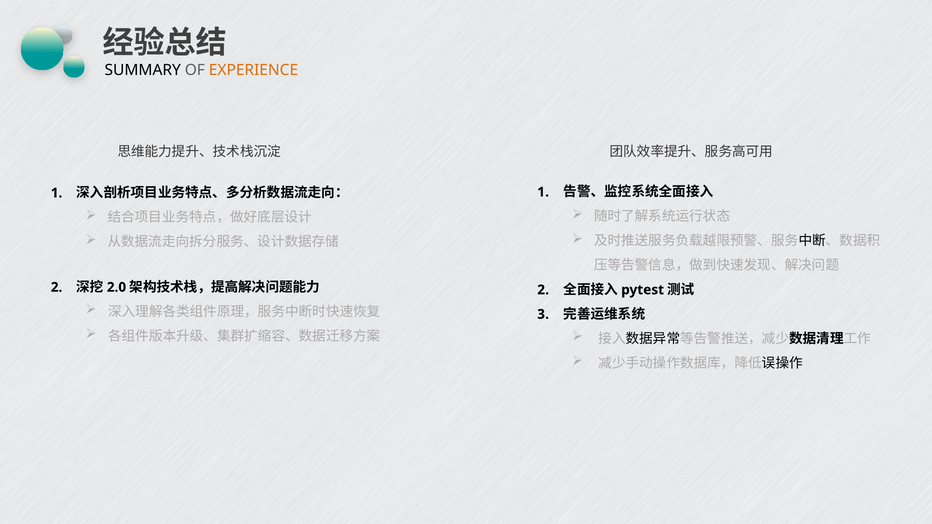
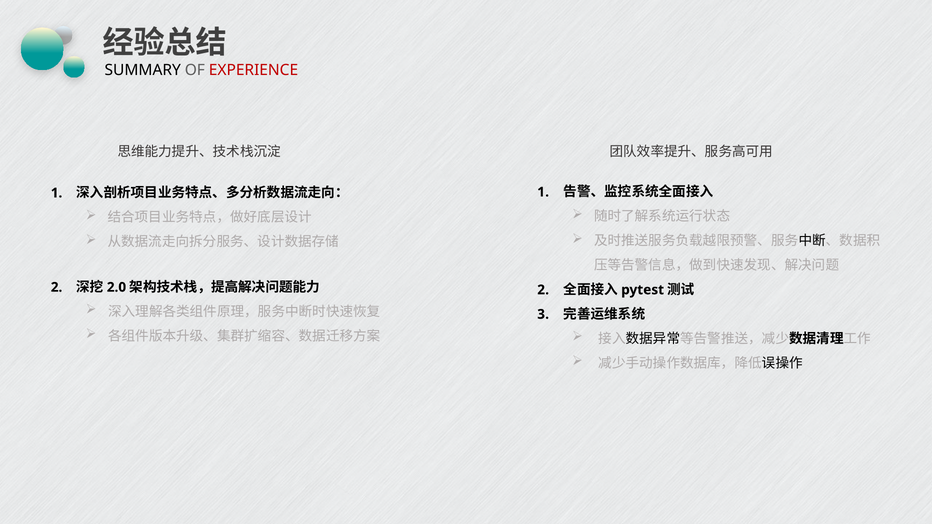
EXPERIENCE colour: orange -> red
